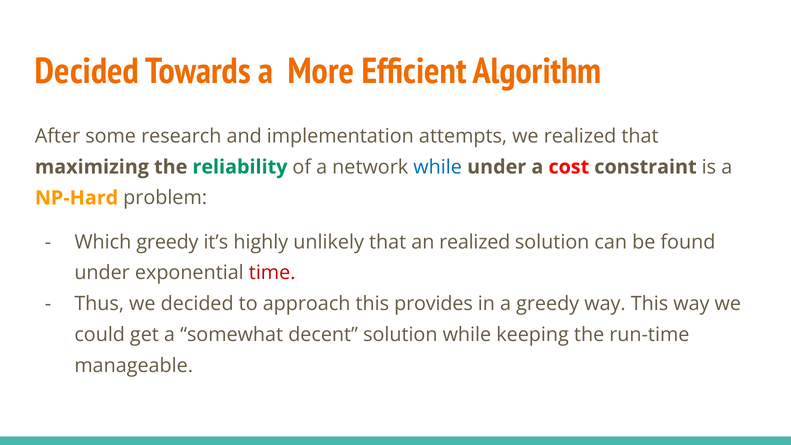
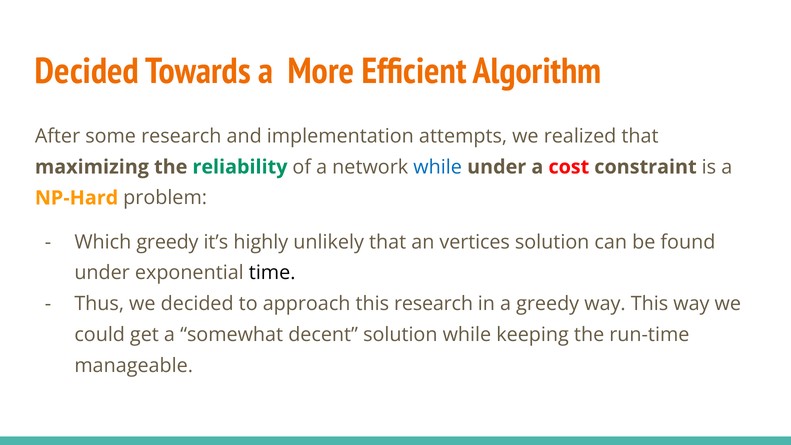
an realized: realized -> vertices
time colour: red -> black
this provides: provides -> research
